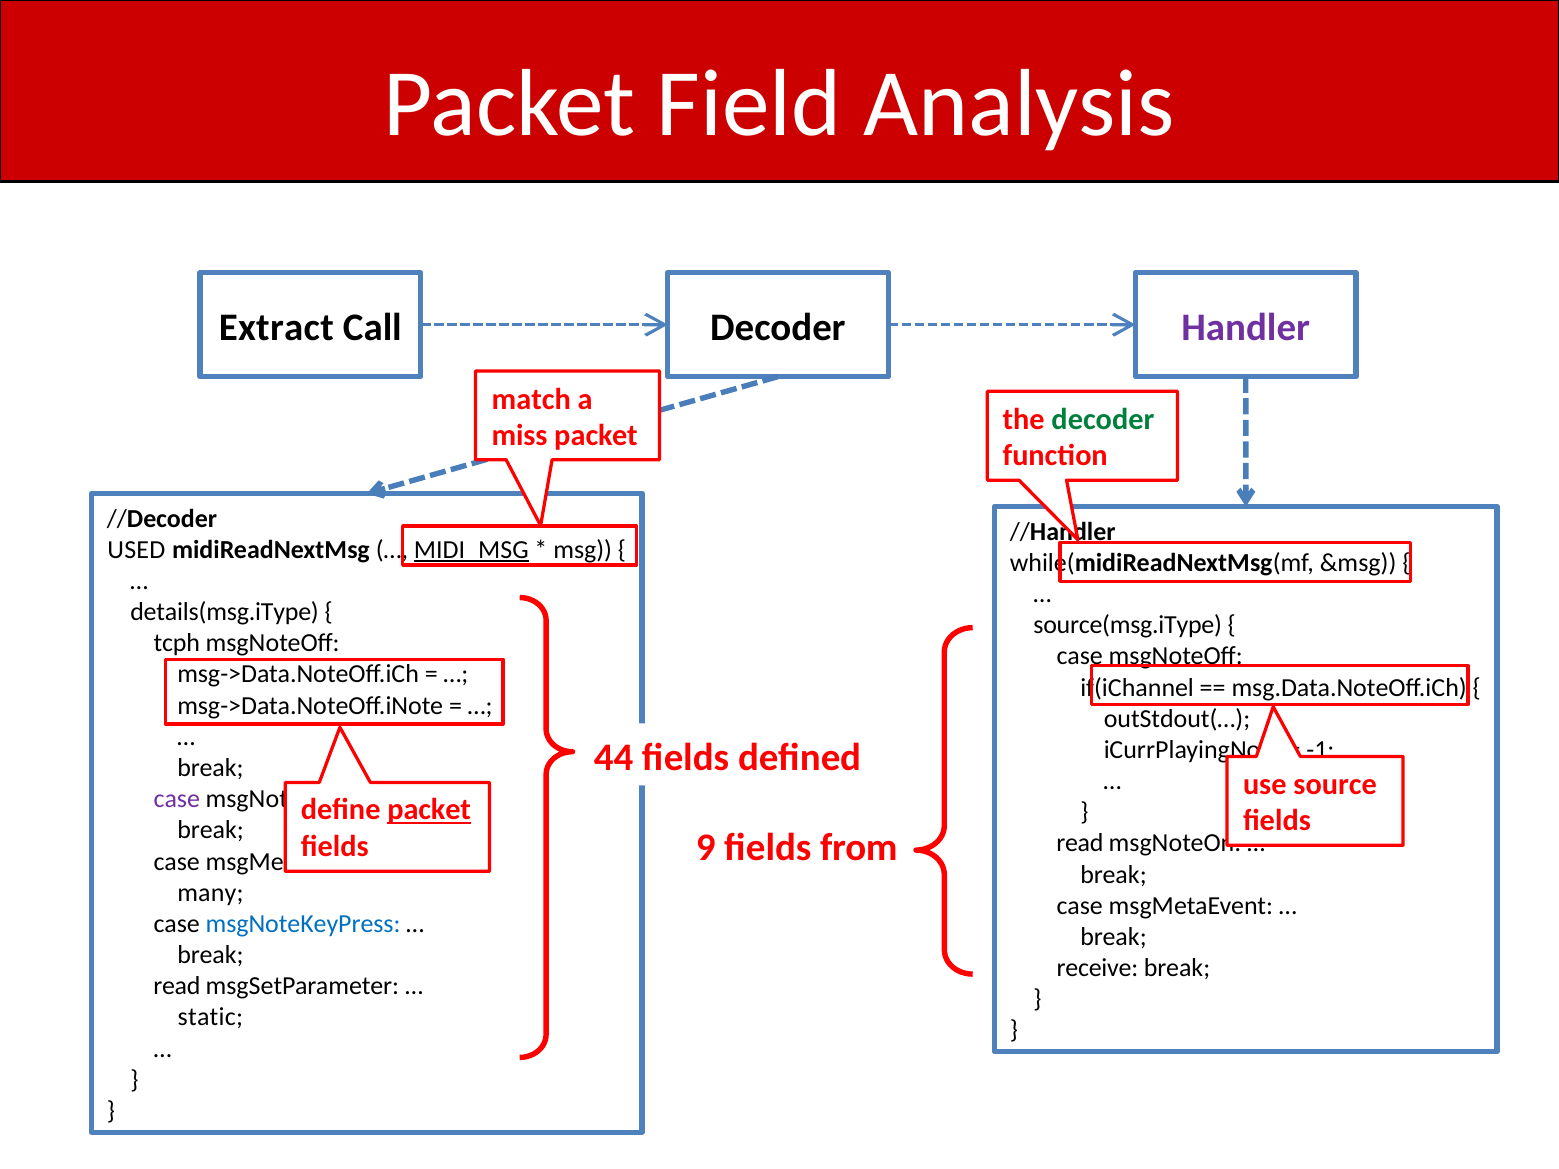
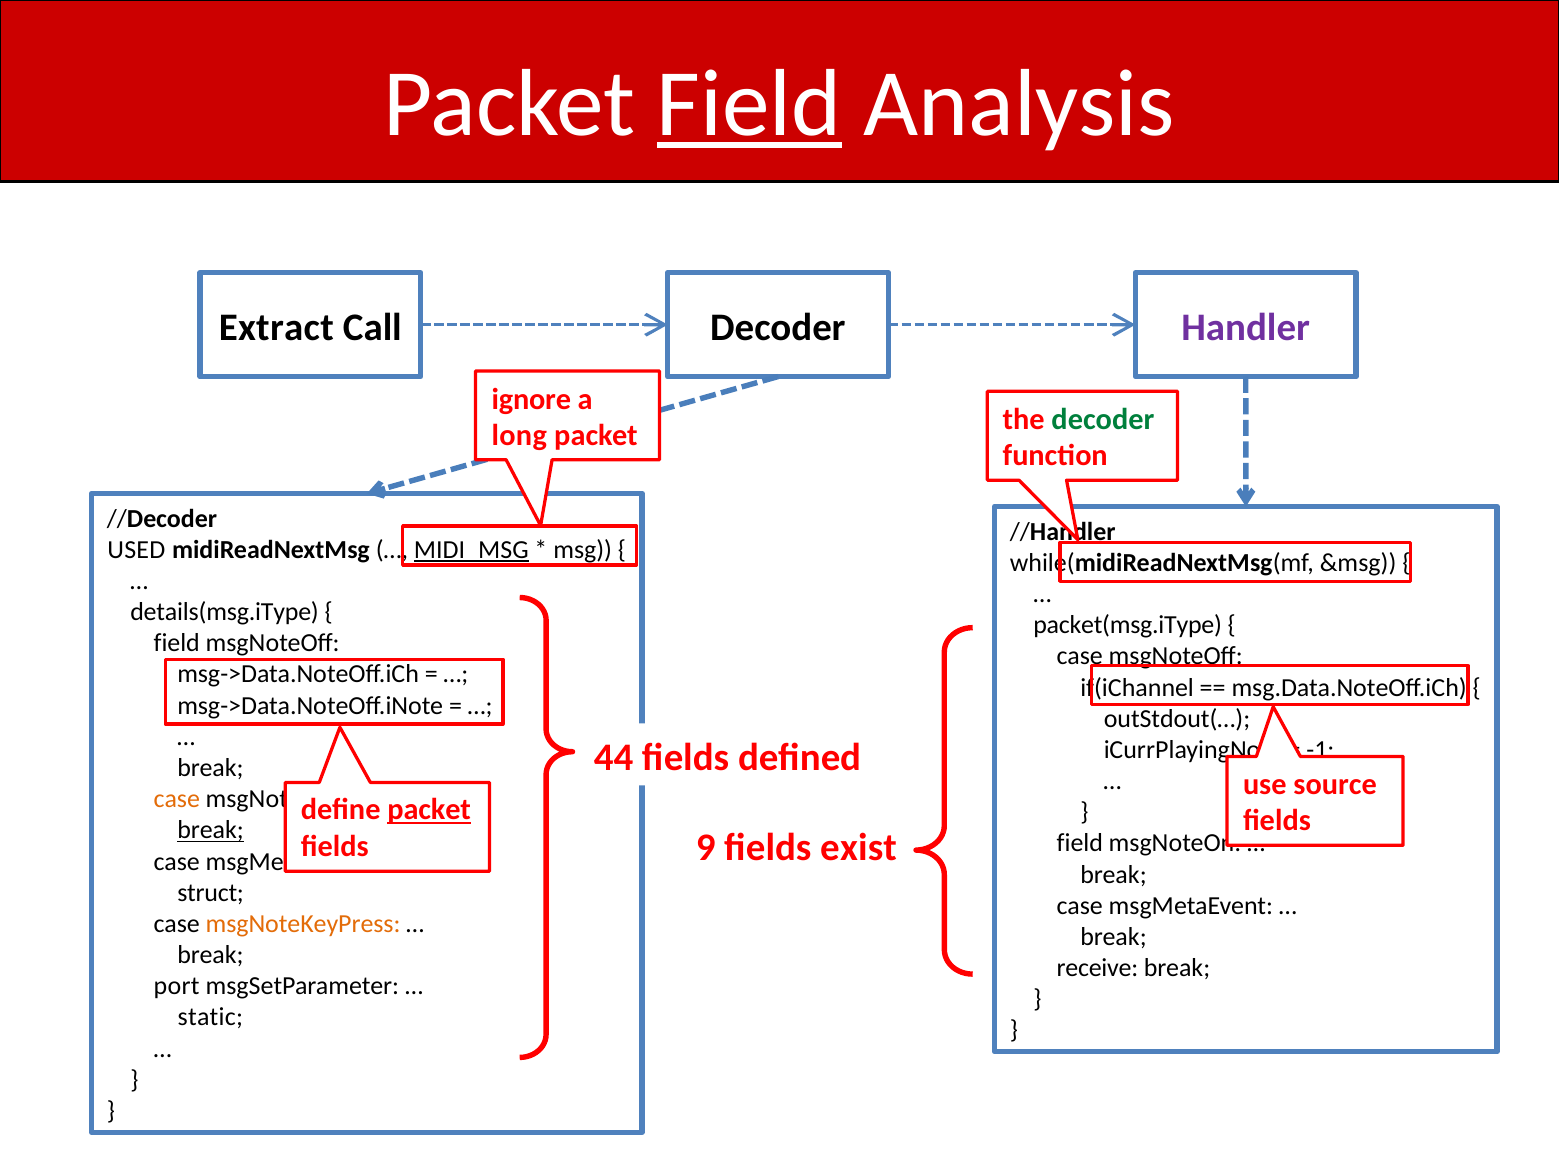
Field at (749, 104) underline: none -> present
match: match -> ignore
miss: miss -> long
source(msg.iType: source(msg.iType -> packet(msg.iType
tcph at (177, 643): tcph -> field
case at (177, 799) colour: purple -> orange
break at (211, 830) underline: none -> present
from: from -> exist
read at (1080, 843): read -> field
many: many -> struct
msgNoteKeyPress colour: blue -> orange
read at (177, 986): read -> port
